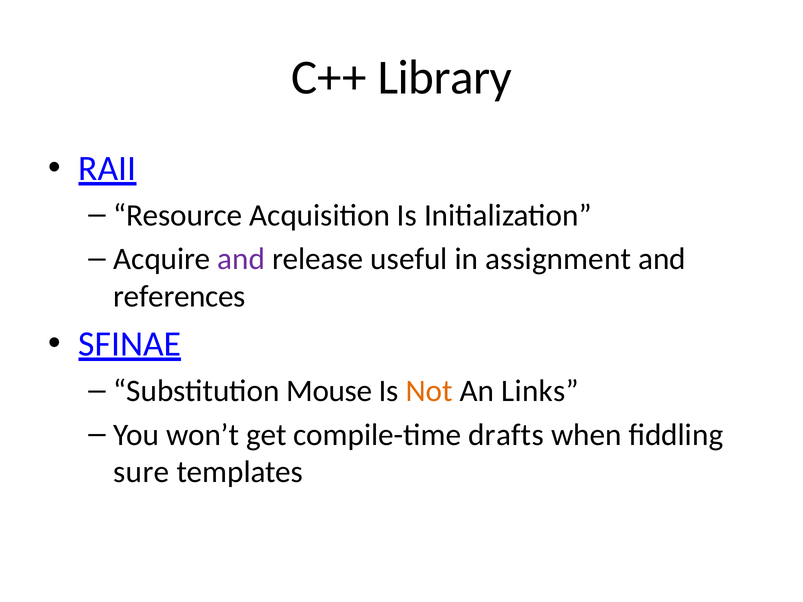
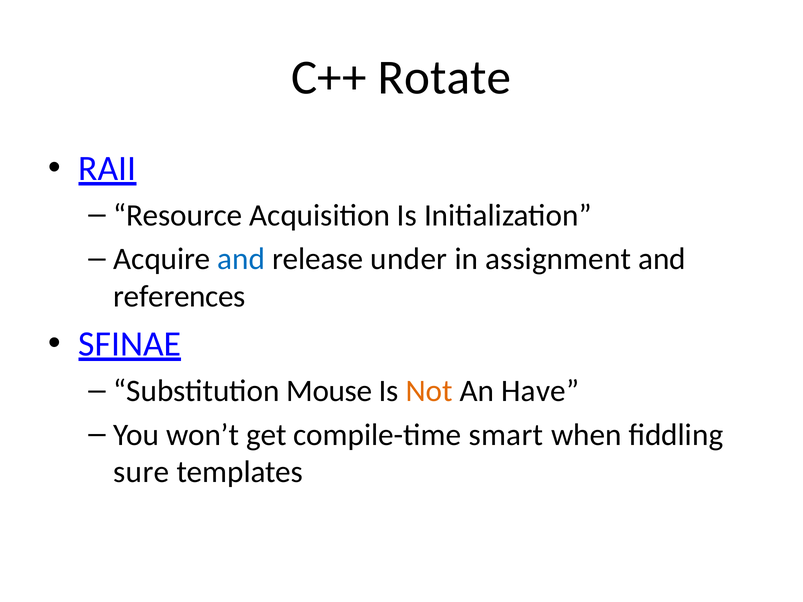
Library: Library -> Rotate
and at (241, 259) colour: purple -> blue
useful: useful -> under
Links: Links -> Have
drafts: drafts -> smart
